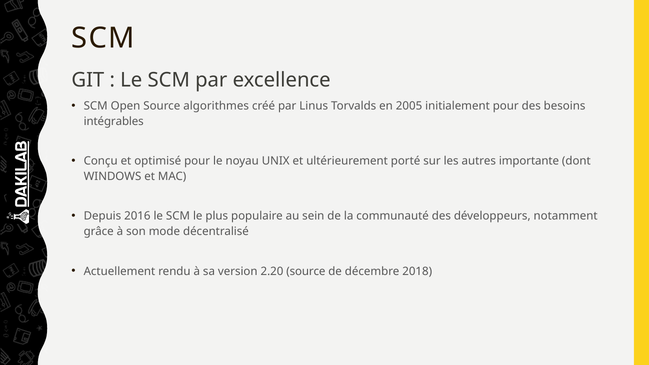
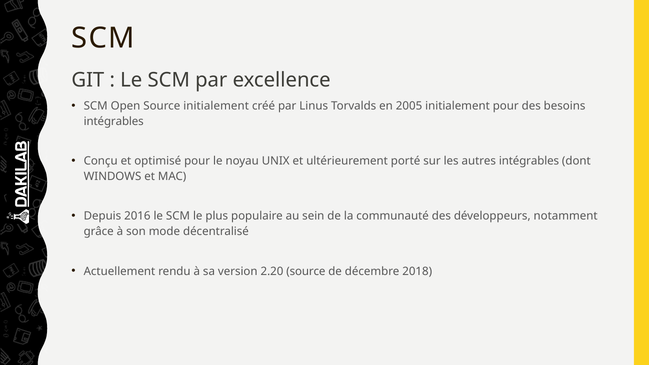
Source algorithmes: algorithmes -> initialement
autres importante: importante -> intégrables
